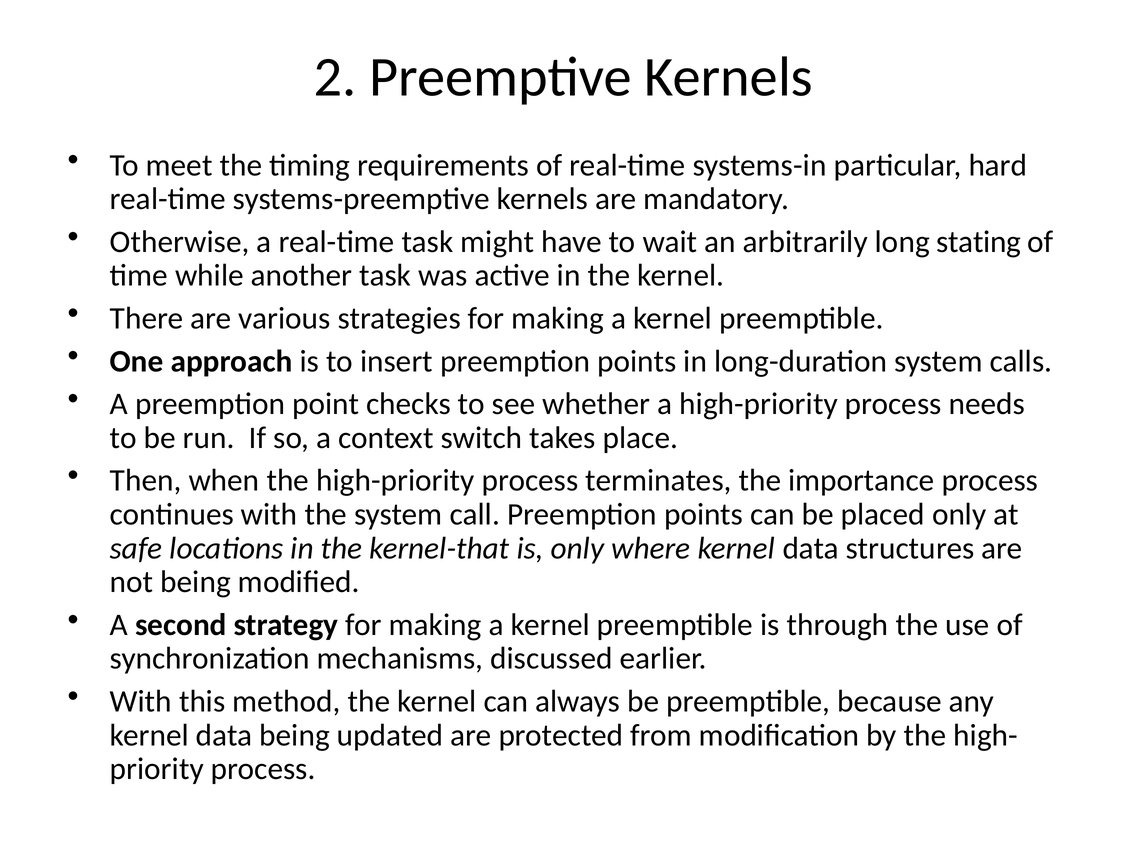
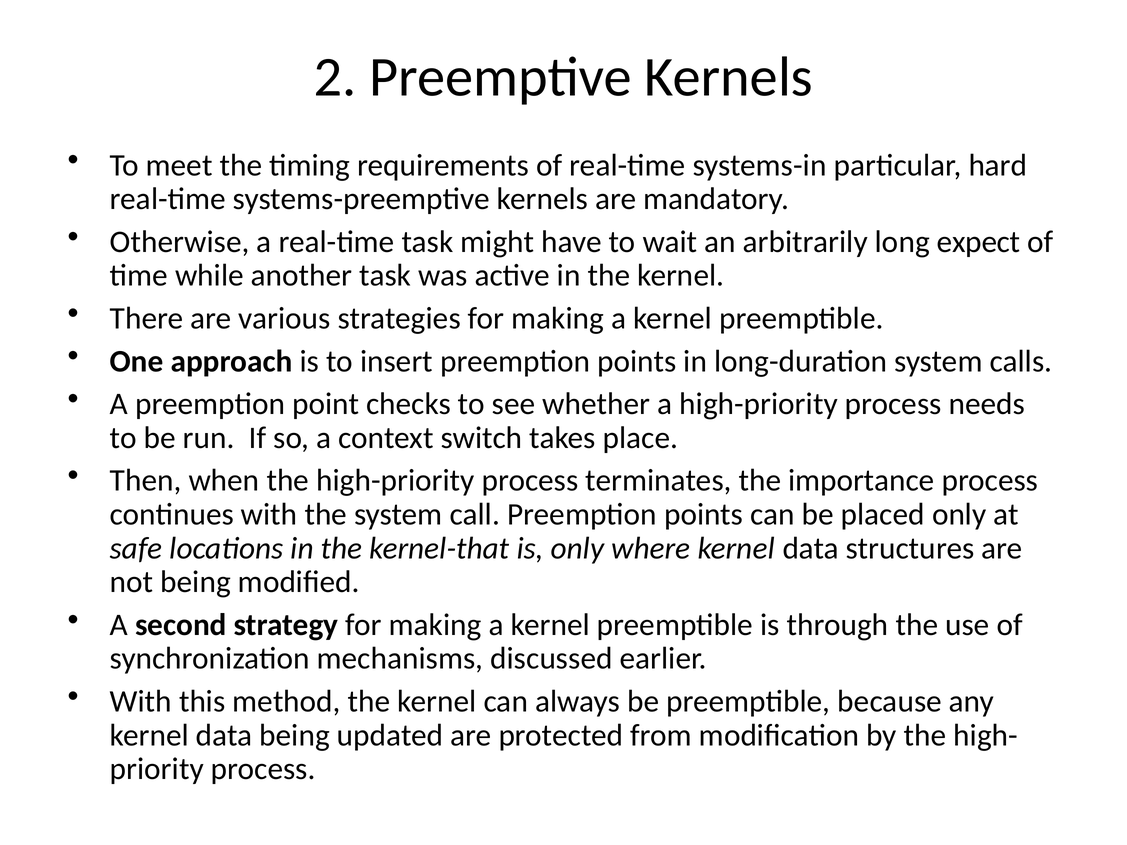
stating: stating -> expect
